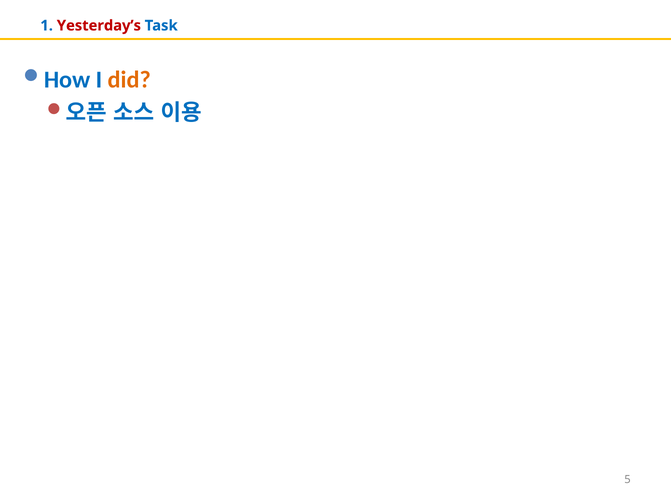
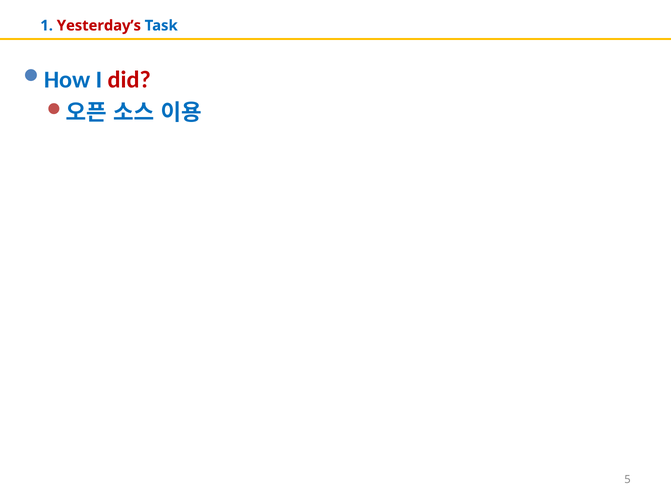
did colour: orange -> red
